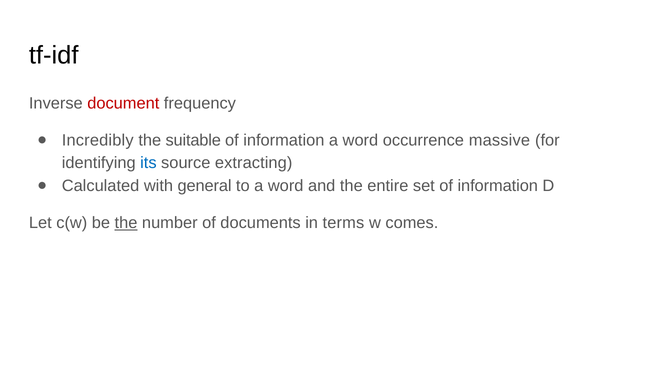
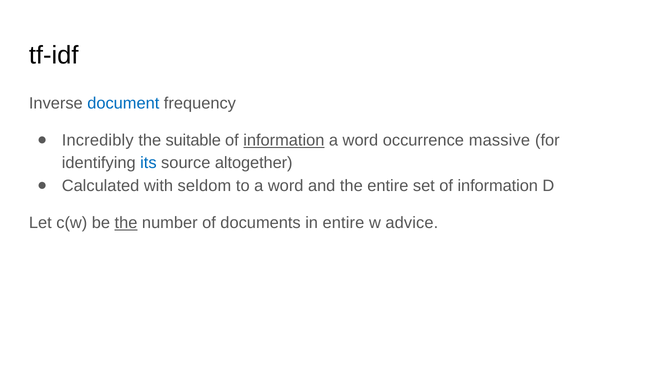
document colour: red -> blue
information at (284, 141) underline: none -> present
extracting: extracting -> altogether
general: general -> seldom
in terms: terms -> entire
comes: comes -> advice
